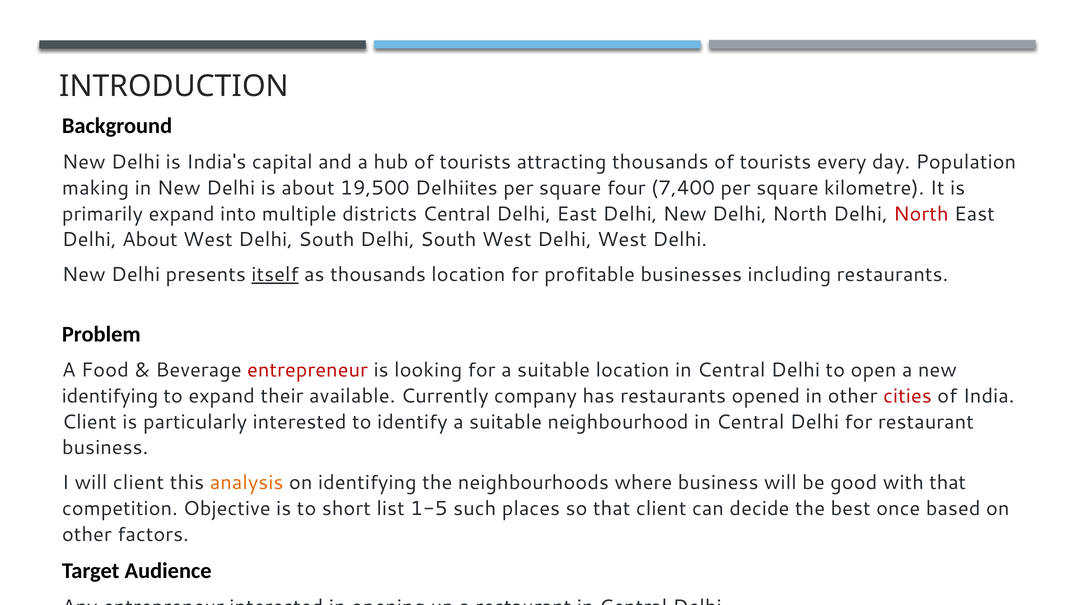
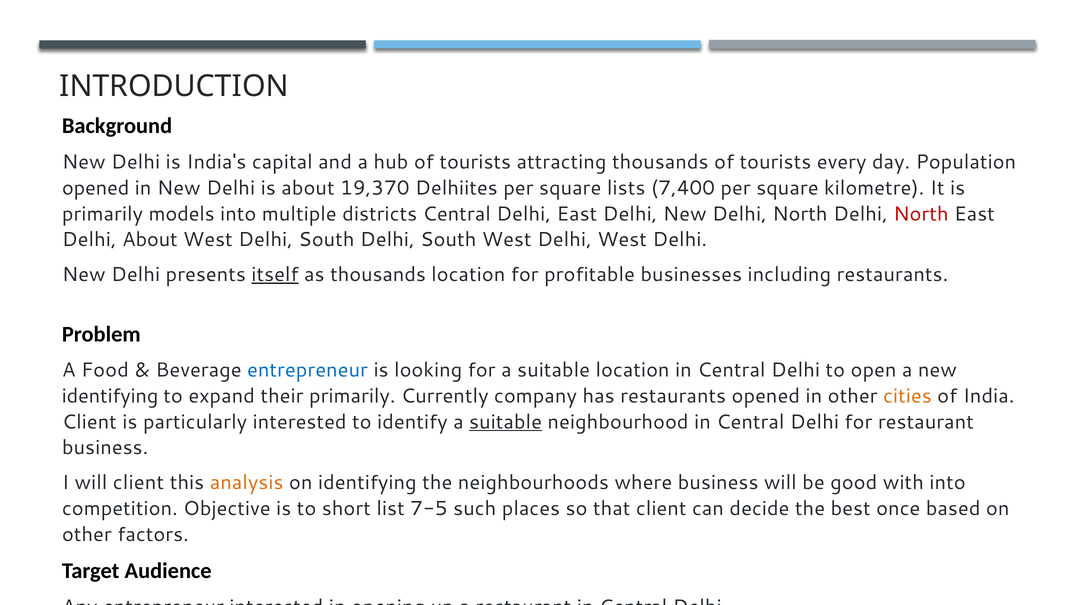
making at (96, 188): making -> opened
19,500: 19,500 -> 19,370
four: four -> lists
primarily expand: expand -> models
entrepreneur at (308, 370) colour: red -> blue
their available: available -> primarily
cities colour: red -> orange
suitable at (506, 422) underline: none -> present
with that: that -> into
1-5: 1-5 -> 7-5
